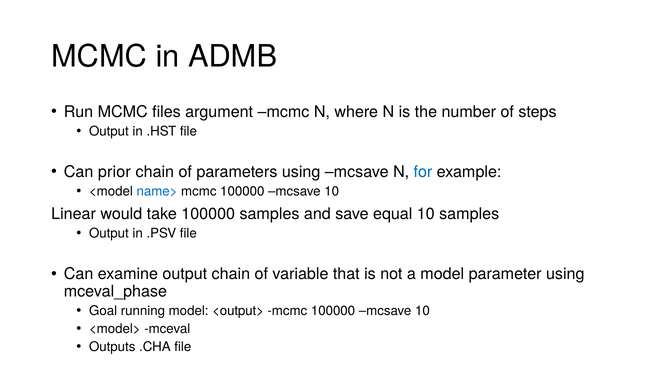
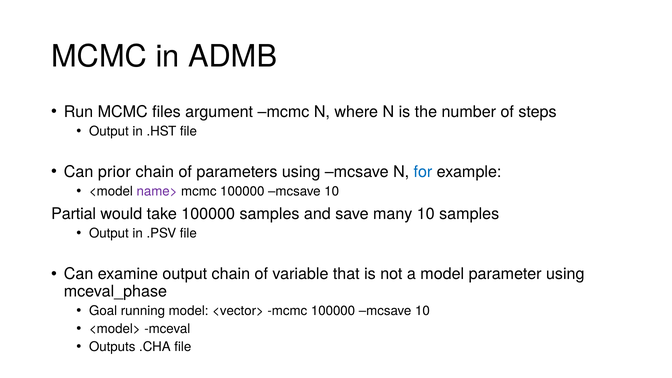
name> colour: blue -> purple
Linear: Linear -> Partial
equal: equal -> many
<output>: <output> -> <vector>
